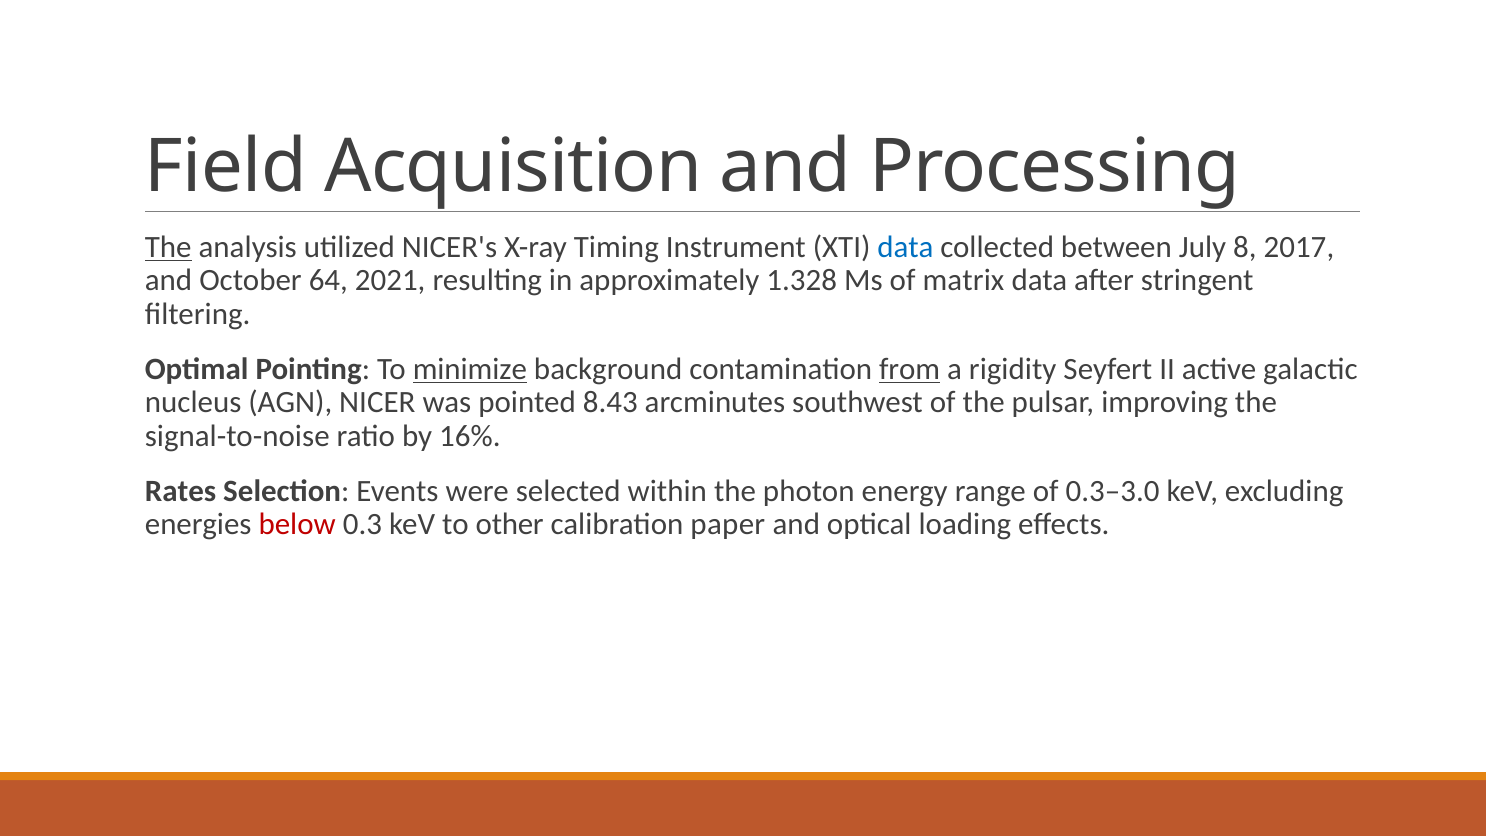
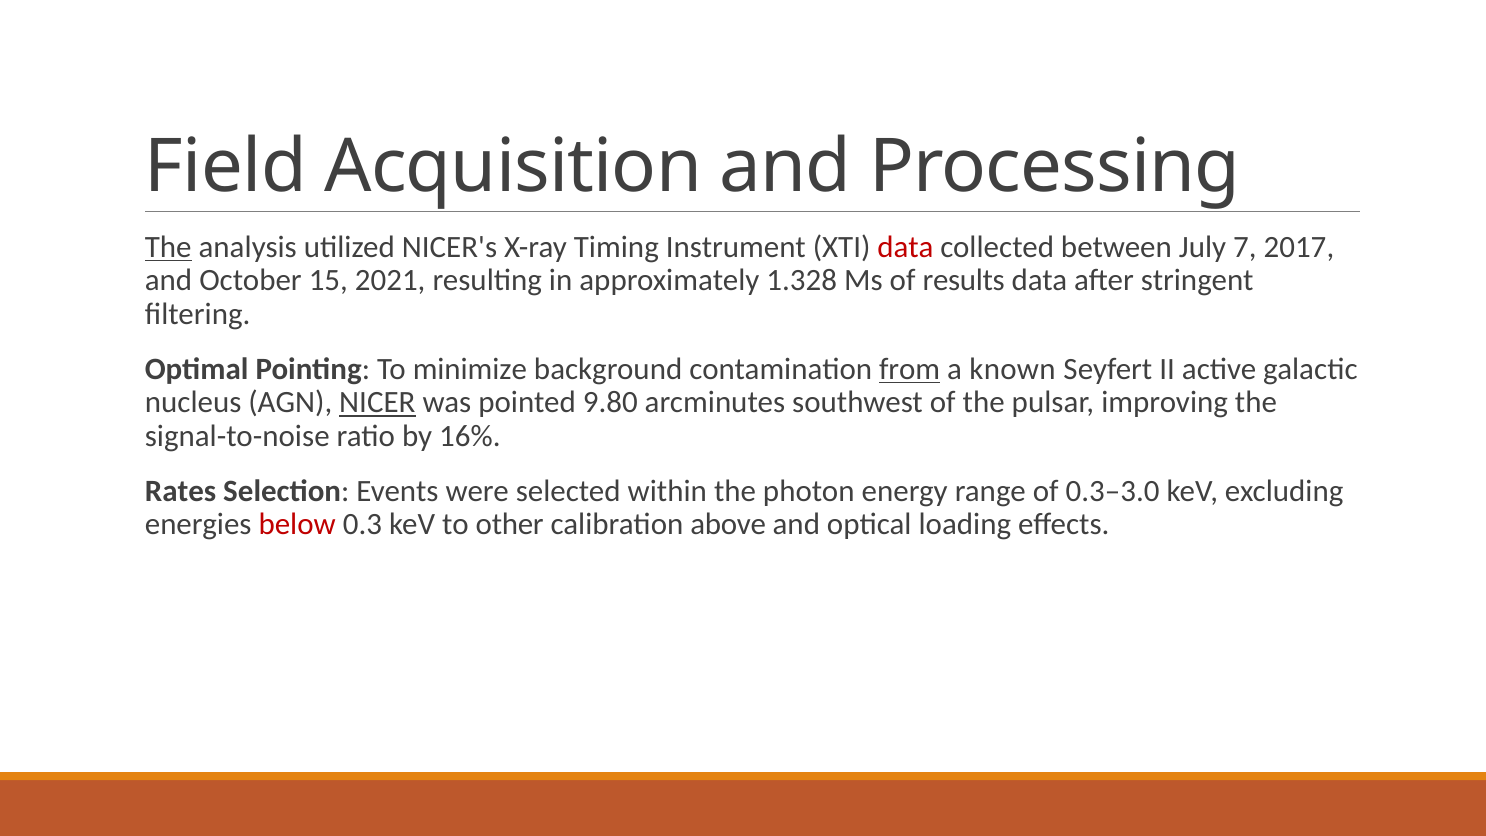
data at (905, 247) colour: blue -> red
8: 8 -> 7
64: 64 -> 15
matrix: matrix -> results
minimize underline: present -> none
rigidity: rigidity -> known
NICER underline: none -> present
8.43: 8.43 -> 9.80
paper: paper -> above
